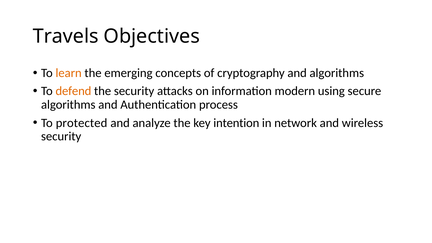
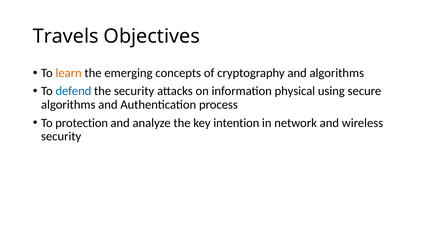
defend colour: orange -> blue
modern: modern -> physical
protected: protected -> protection
